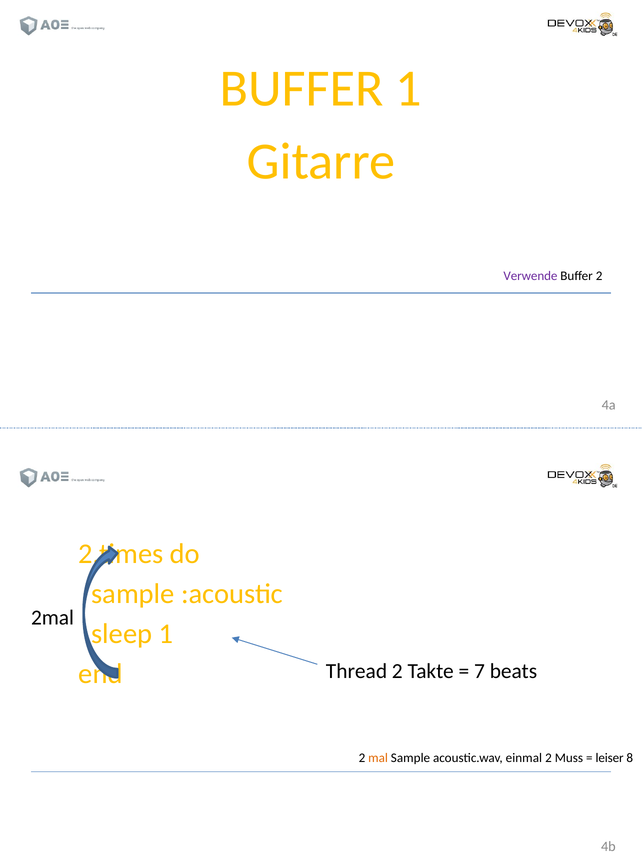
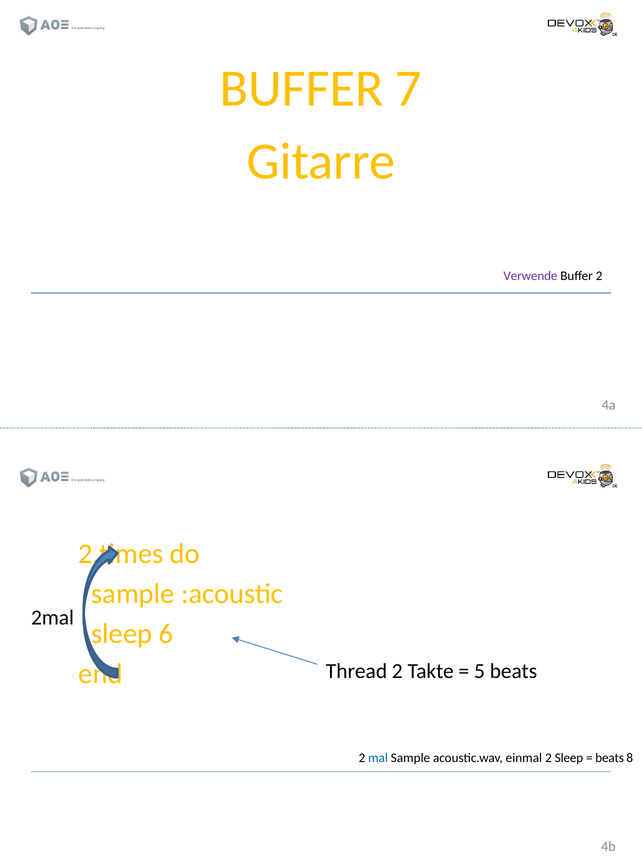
BUFFER 1: 1 -> 7
1 at (166, 634): 1 -> 6
7: 7 -> 5
mal colour: orange -> blue
2 Muss: Muss -> Sleep
leiser at (610, 758): leiser -> beats
